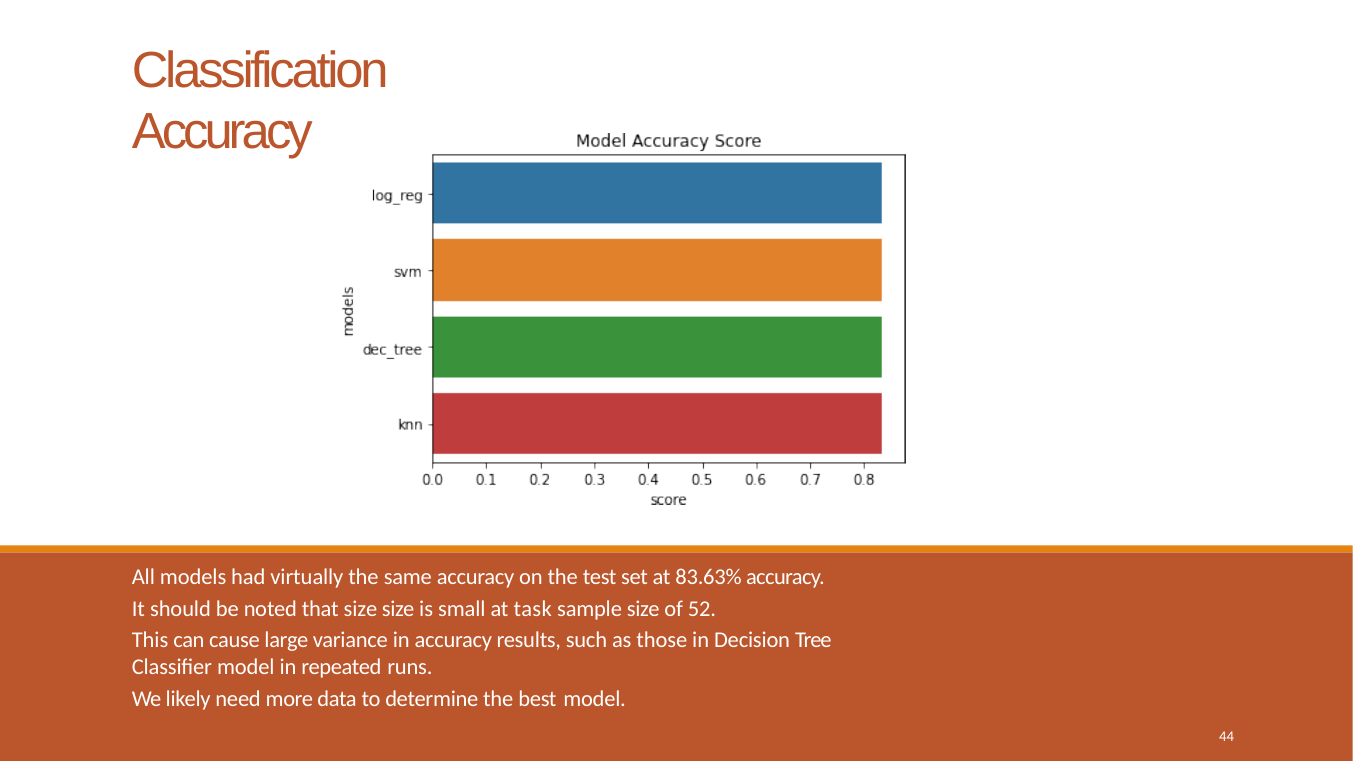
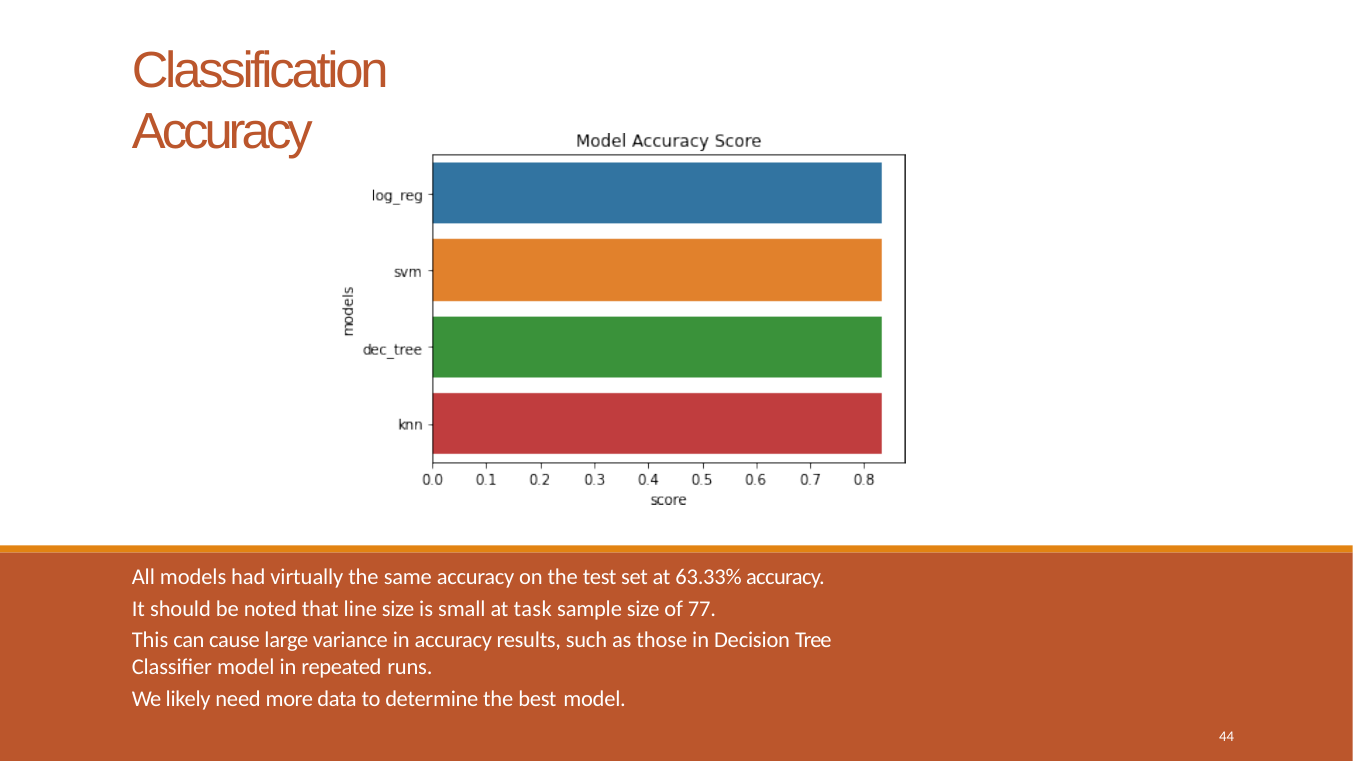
83.63%: 83.63% -> 63.33%
that size: size -> line
52: 52 -> 77
